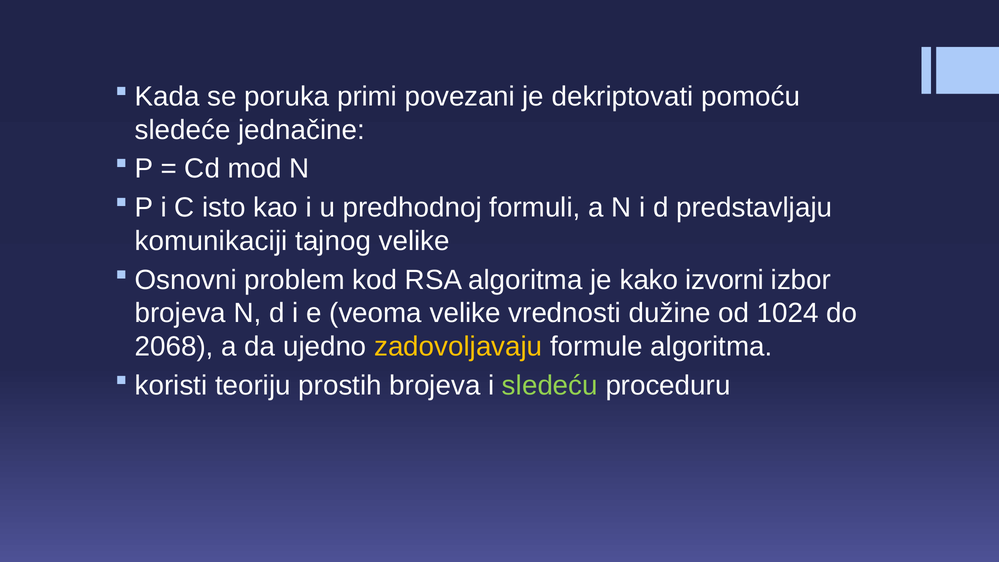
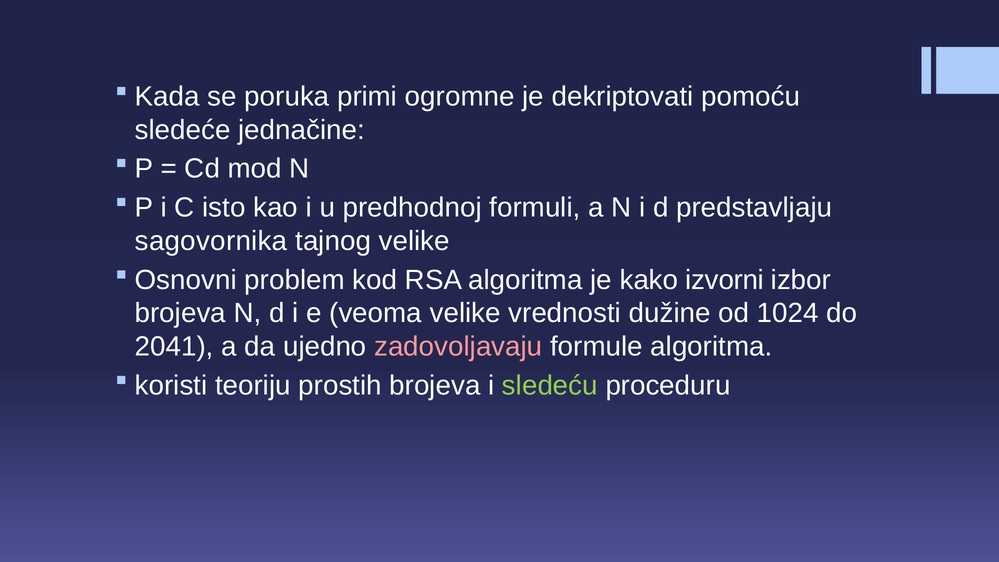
povezani: povezani -> ogromne
komunikaciji: komunikaciji -> sagovornika
2068: 2068 -> 2041
zadovoljavaju colour: yellow -> pink
